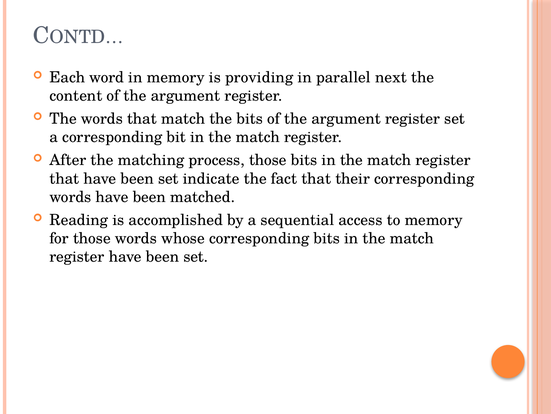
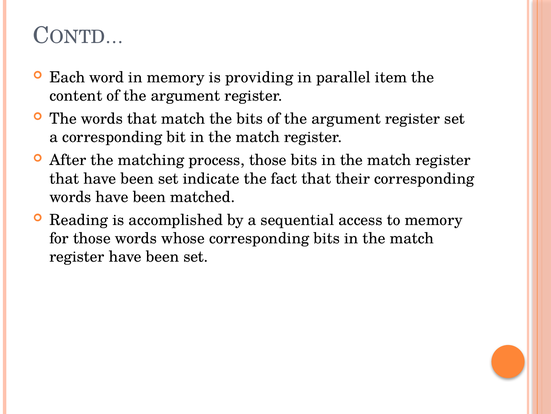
next: next -> item
